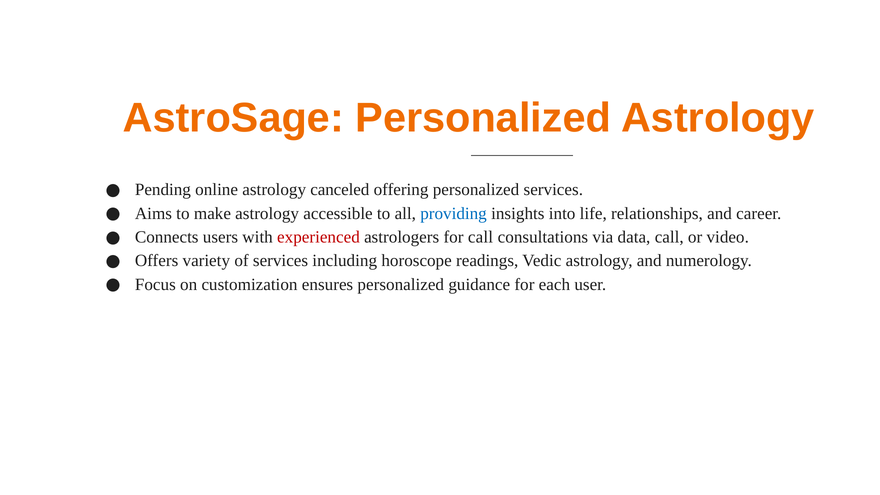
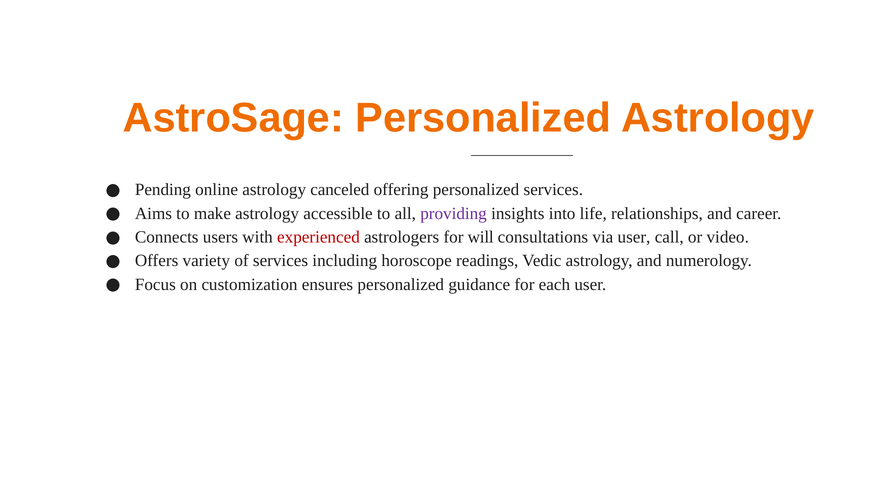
providing colour: blue -> purple
for call: call -> will
via data: data -> user
